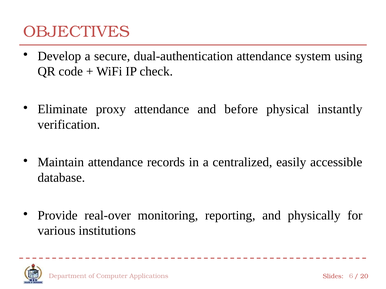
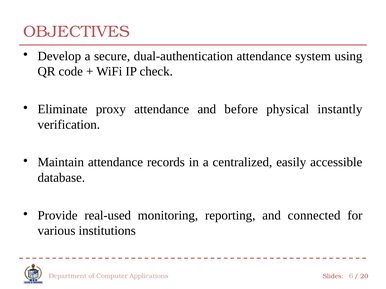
real-over: real-over -> real-used
physically: physically -> connected
